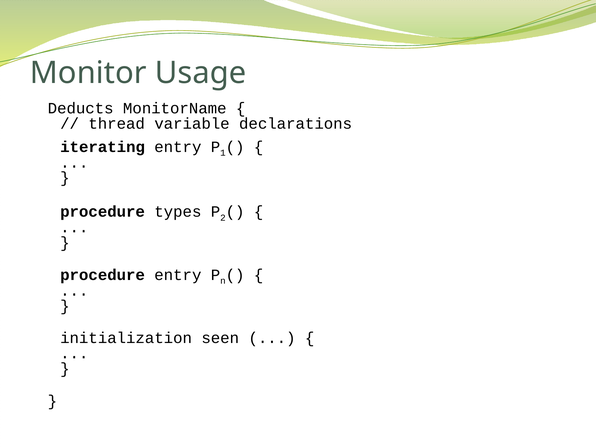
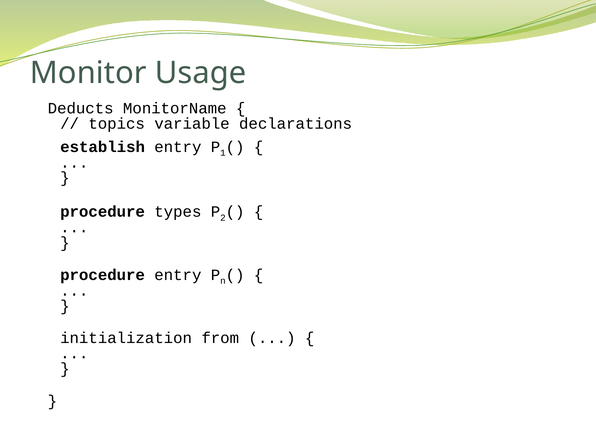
thread: thread -> topics
iterating: iterating -> establish
seen: seen -> from
